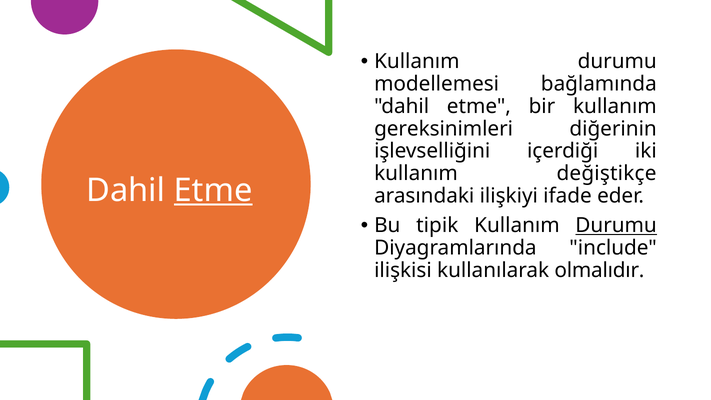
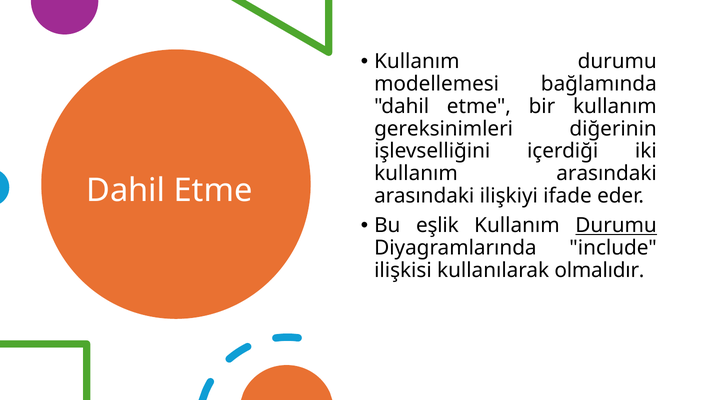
kullanım değiştikçe: değiştikçe -> arasındaki
Etme at (213, 190) underline: present -> none
tipik: tipik -> eşlik
